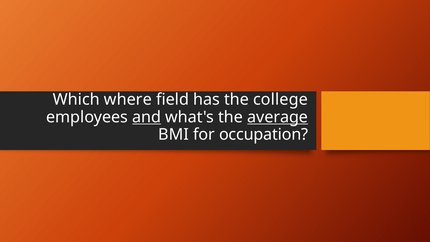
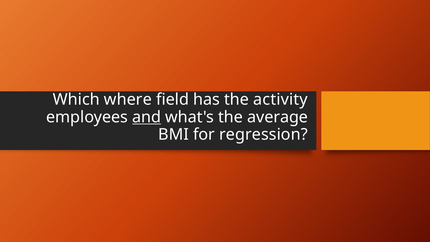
college: college -> activity
average underline: present -> none
occupation: occupation -> regression
